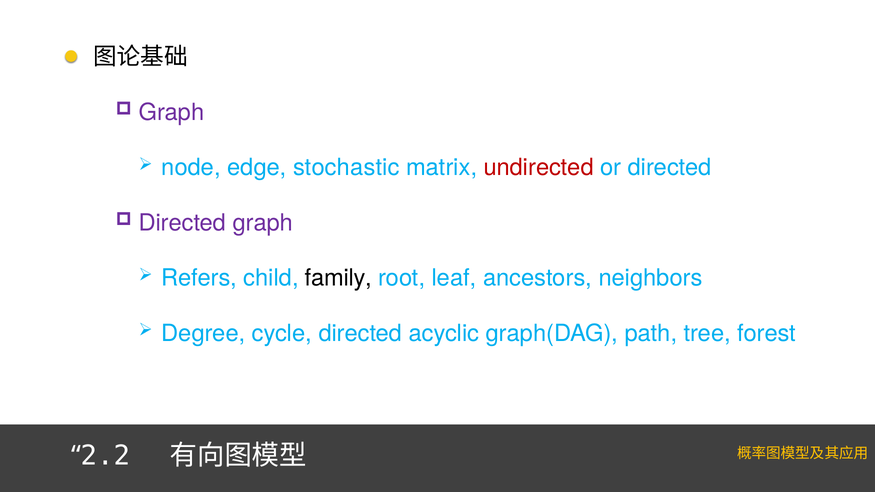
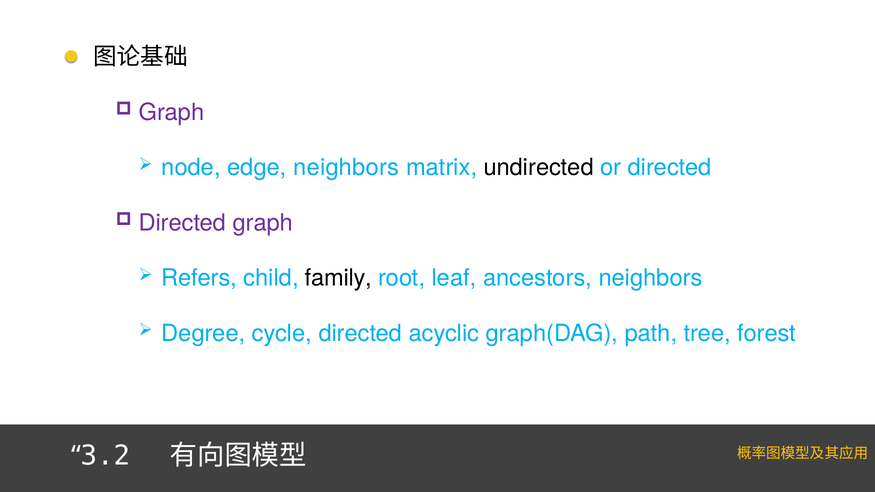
edge stochastic: stochastic -> neighbors
undirected colour: red -> black
2.2: 2.2 -> 3.2
